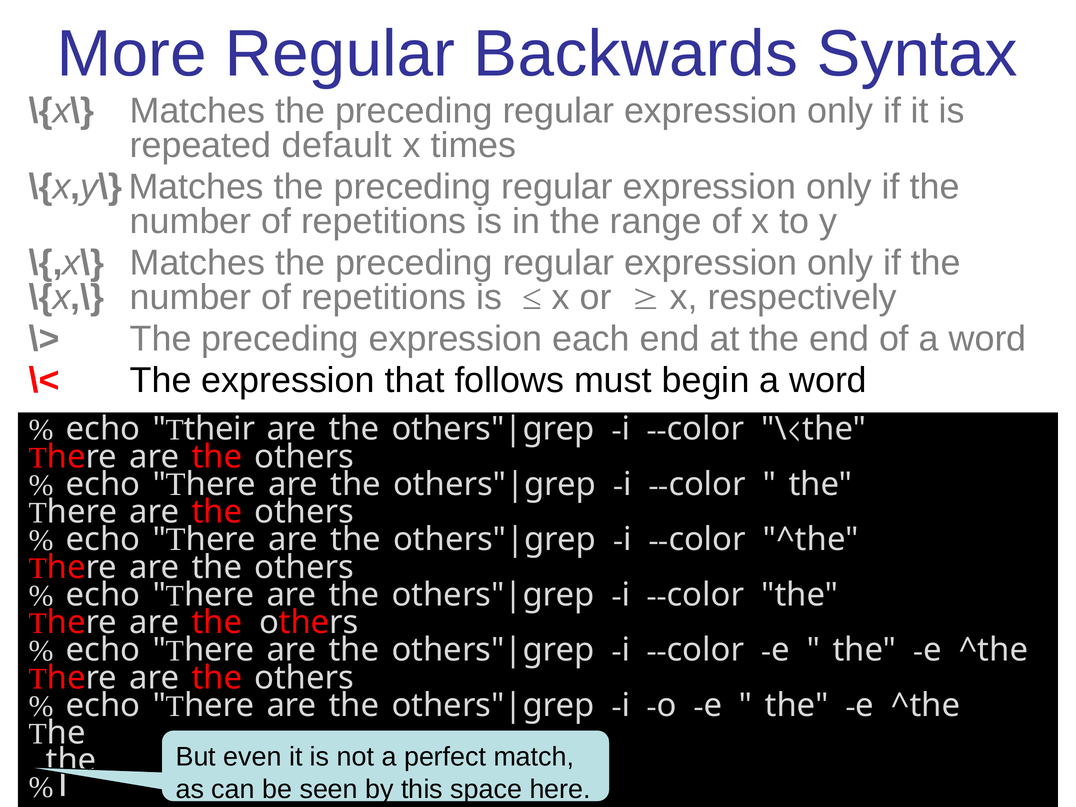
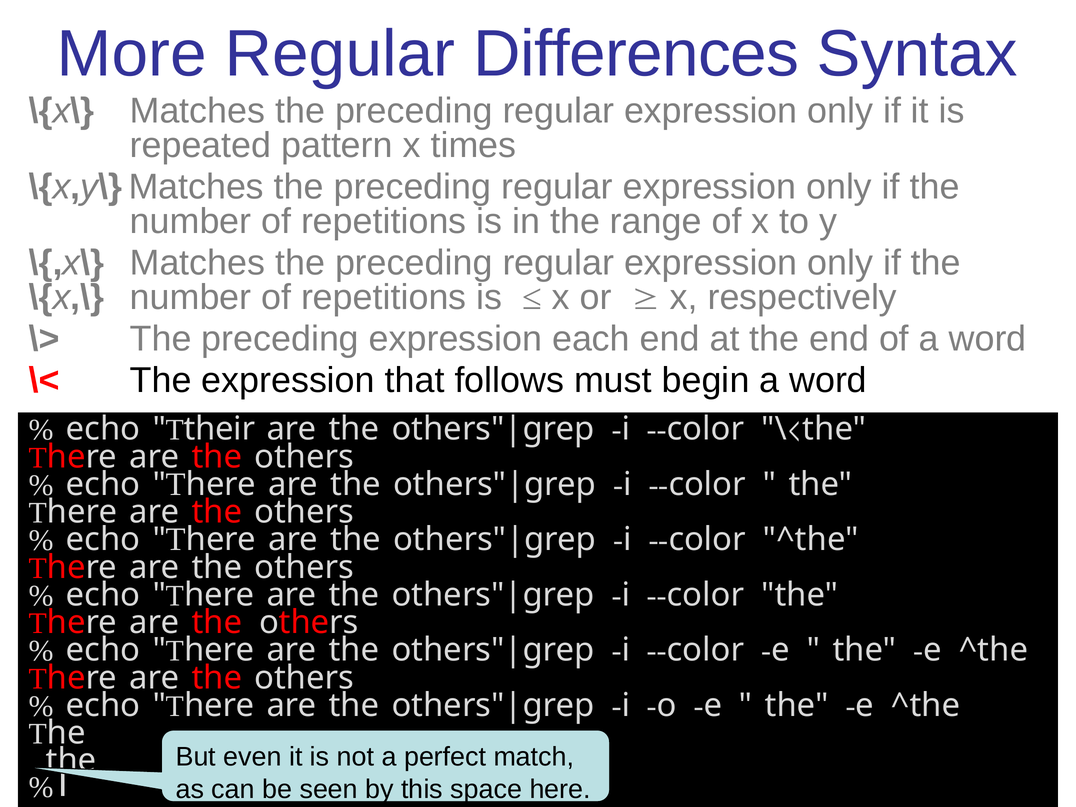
Backwards: Backwards -> Differences
default: default -> pattern
